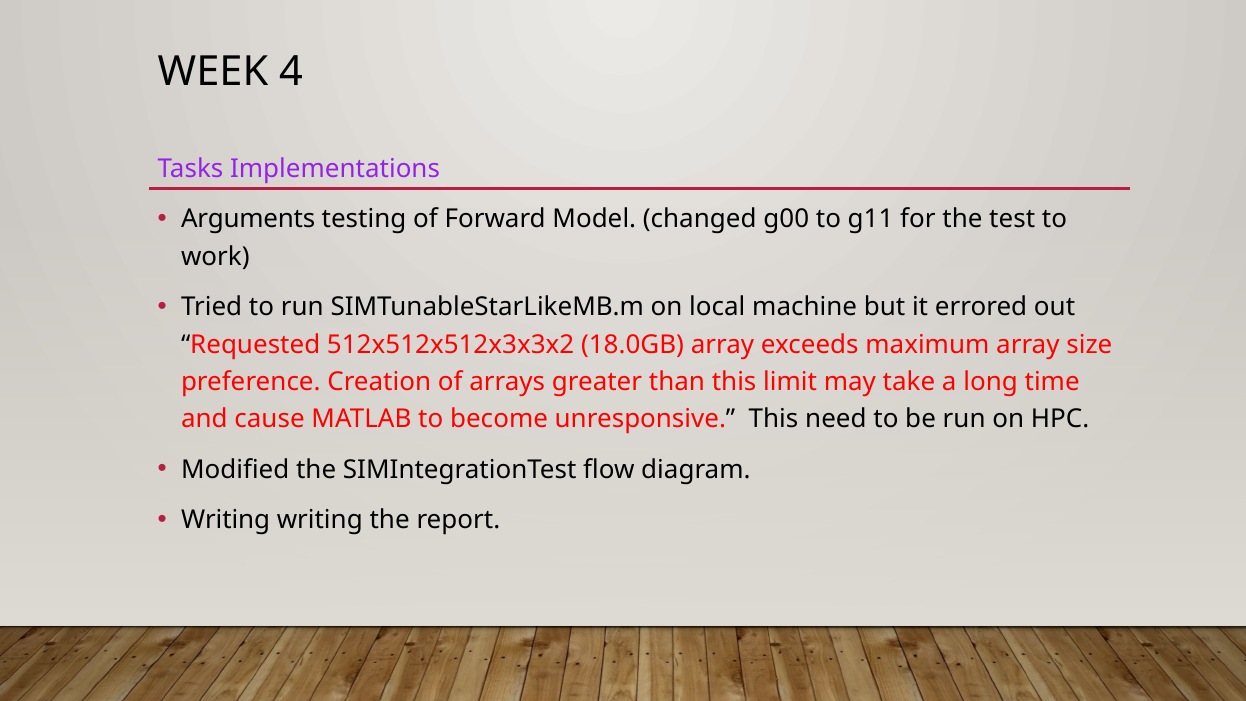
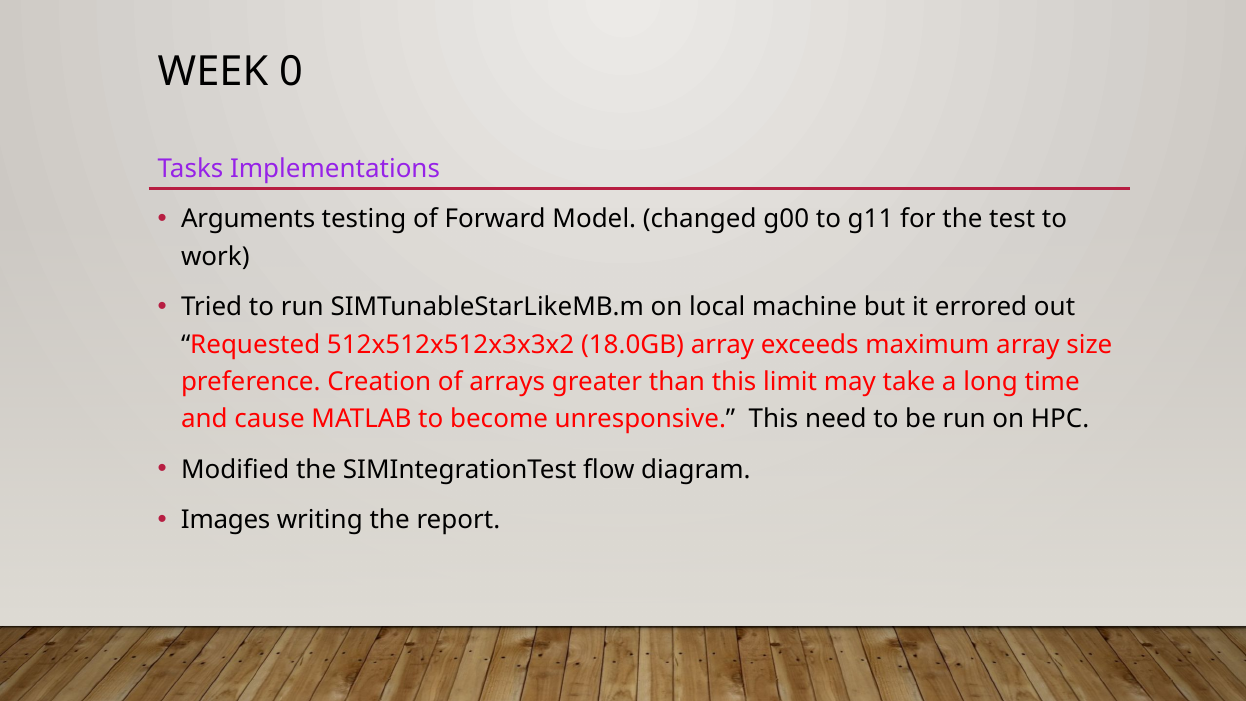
4: 4 -> 0
Writing at (226, 520): Writing -> Images
